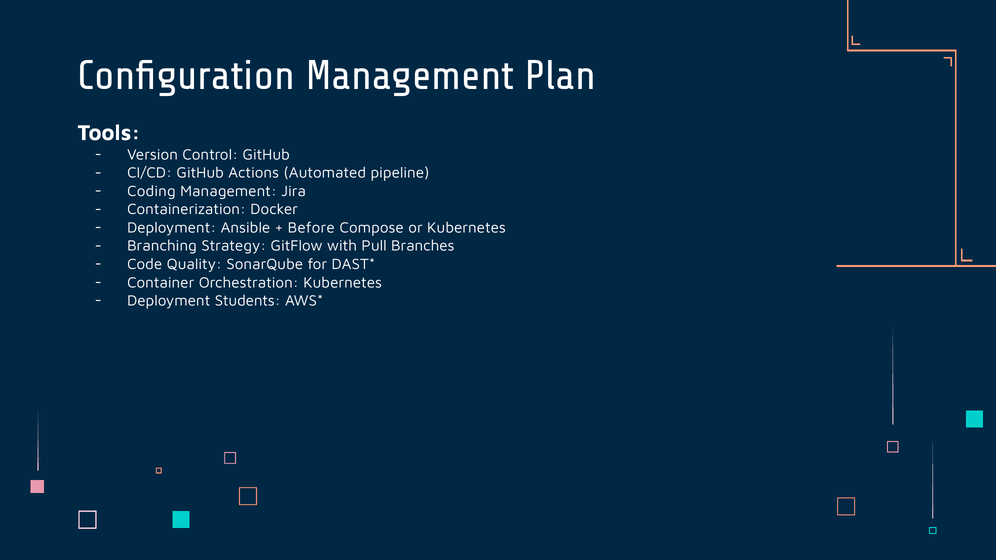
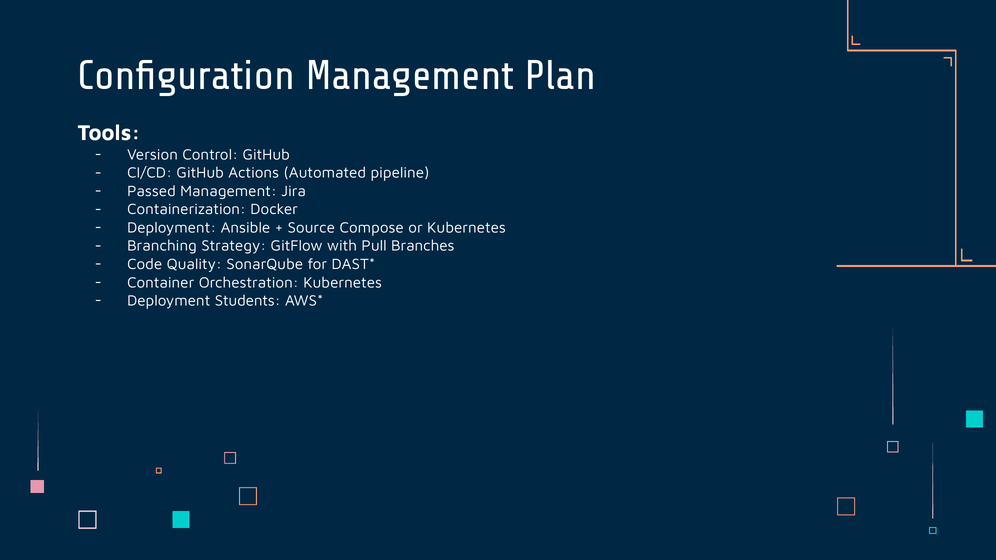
Coding: Coding -> Passed
Before: Before -> Source
